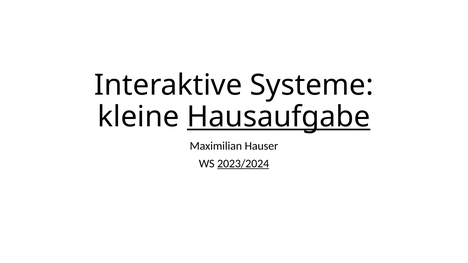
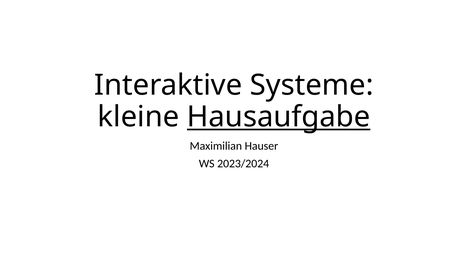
2023/2024 underline: present -> none
